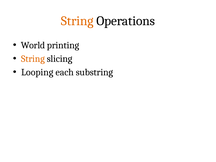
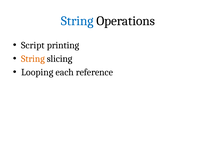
String at (77, 21) colour: orange -> blue
World: World -> Script
substring: substring -> reference
